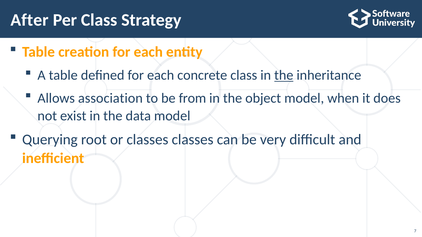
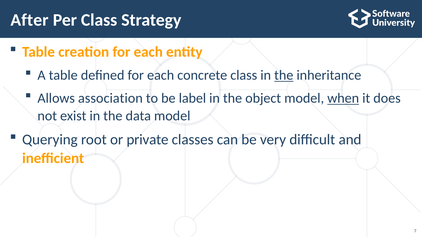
from: from -> label
when underline: none -> present
or classes: classes -> private
